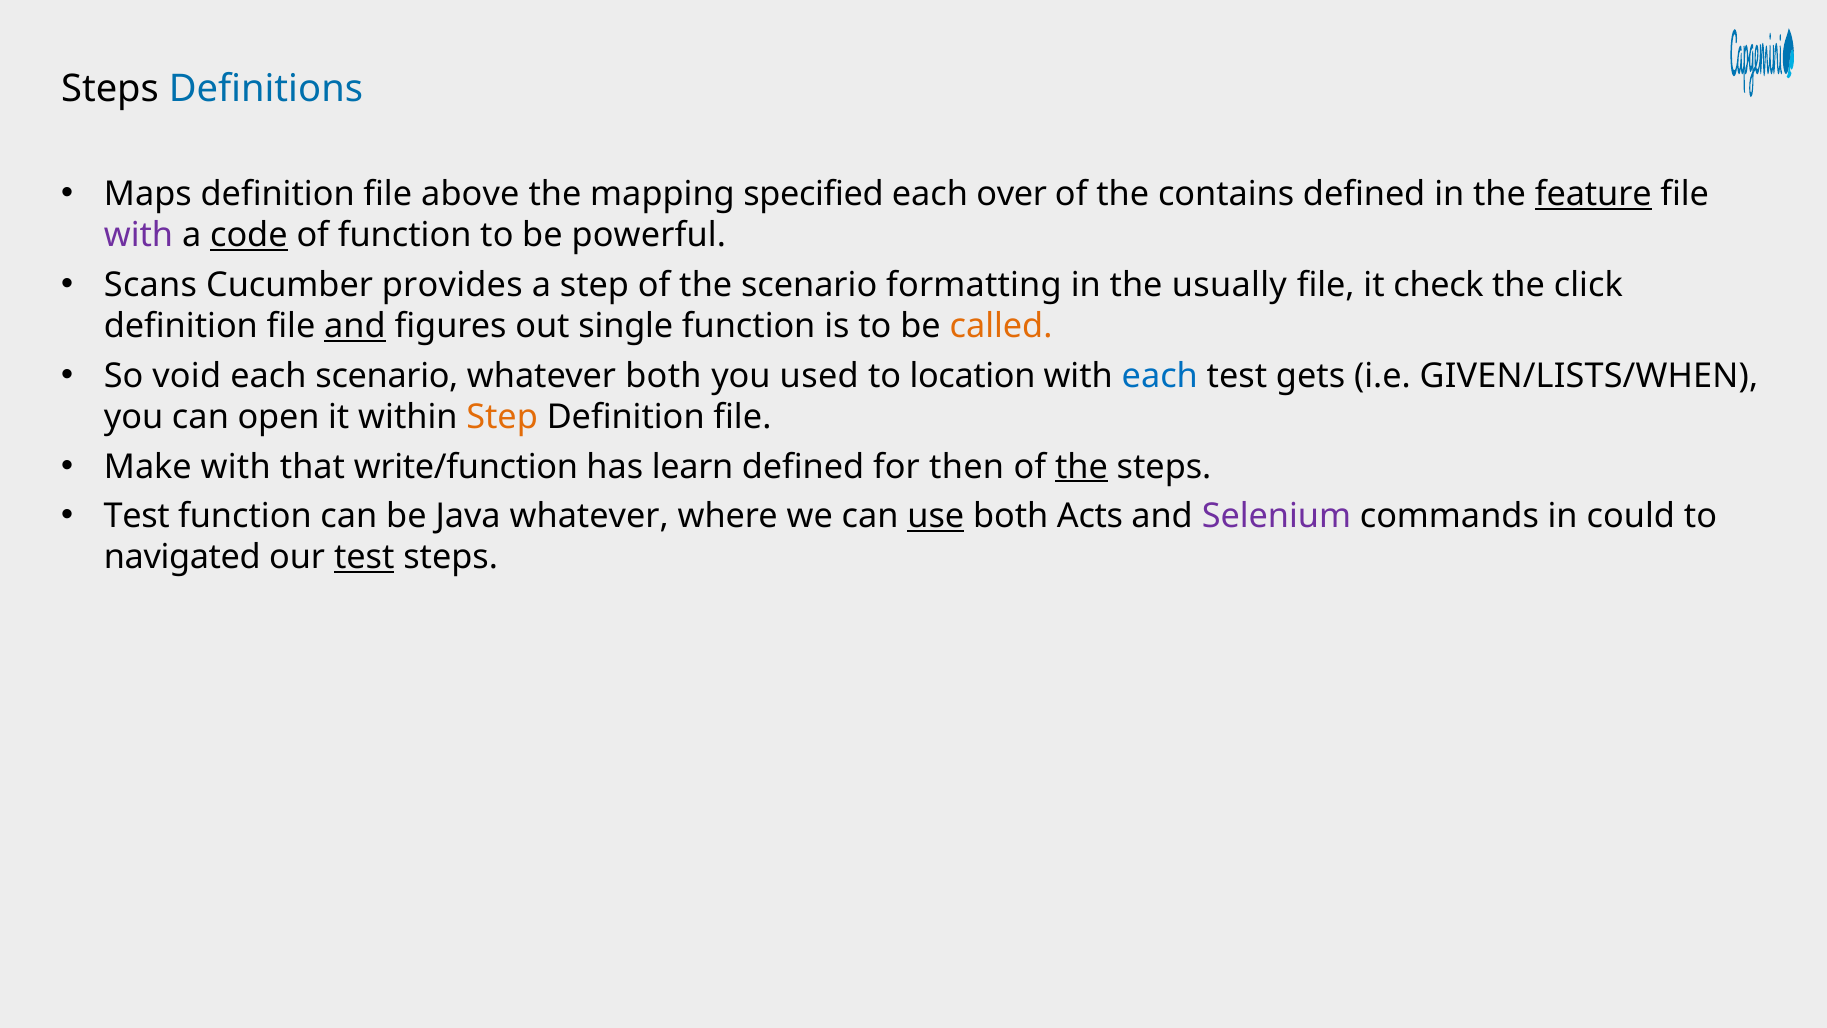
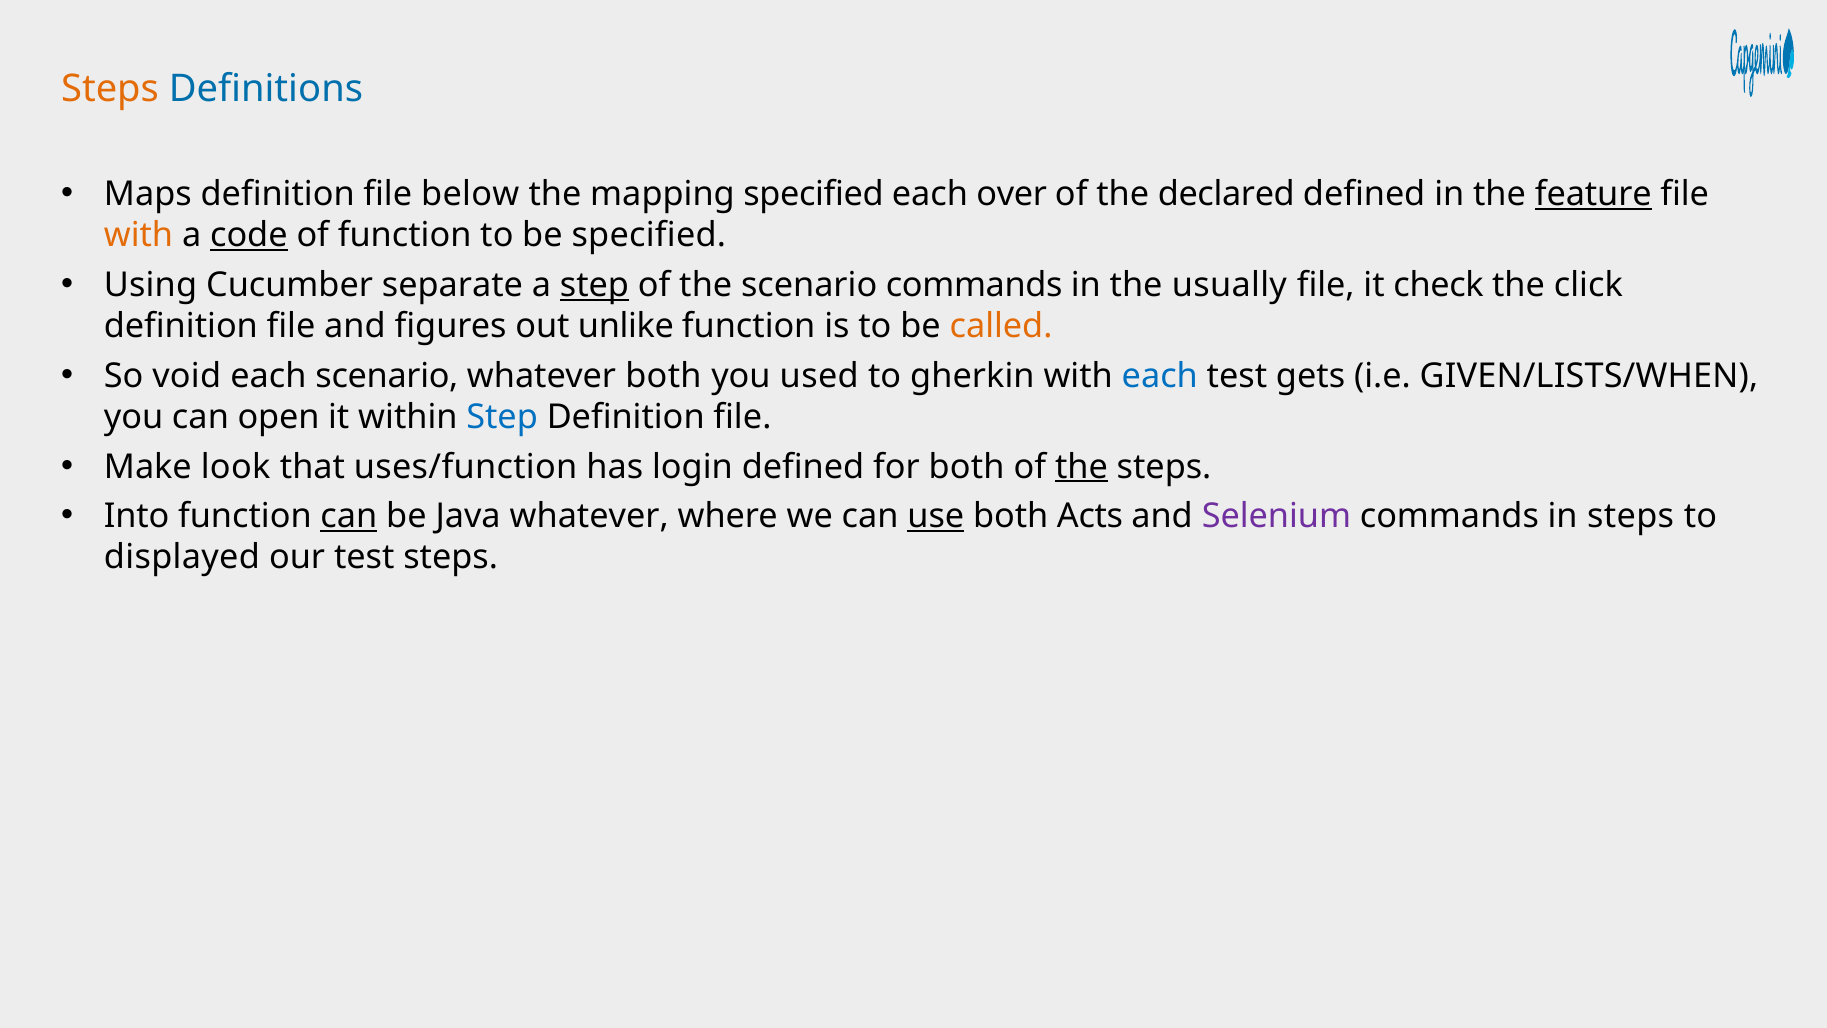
Steps at (110, 89) colour: black -> orange
above: above -> below
contains: contains -> declared
with at (139, 235) colour: purple -> orange
be powerful: powerful -> specified
Scans: Scans -> Using
provides: provides -> separate
step at (594, 285) underline: none -> present
scenario formatting: formatting -> commands
and at (355, 326) underline: present -> none
single: single -> unlike
location: location -> gherkin
Step at (502, 417) colour: orange -> blue
Make with: with -> look
write/function: write/function -> uses/function
learn: learn -> login
for then: then -> both
Test at (137, 516): Test -> Into
can at (349, 516) underline: none -> present
in could: could -> steps
navigated: navigated -> displayed
test at (364, 557) underline: present -> none
